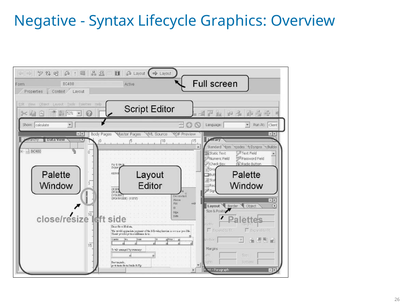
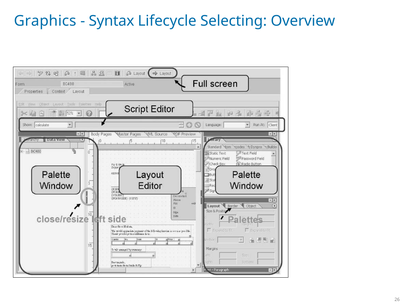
Negative: Negative -> Graphics
Graphics: Graphics -> Selecting
